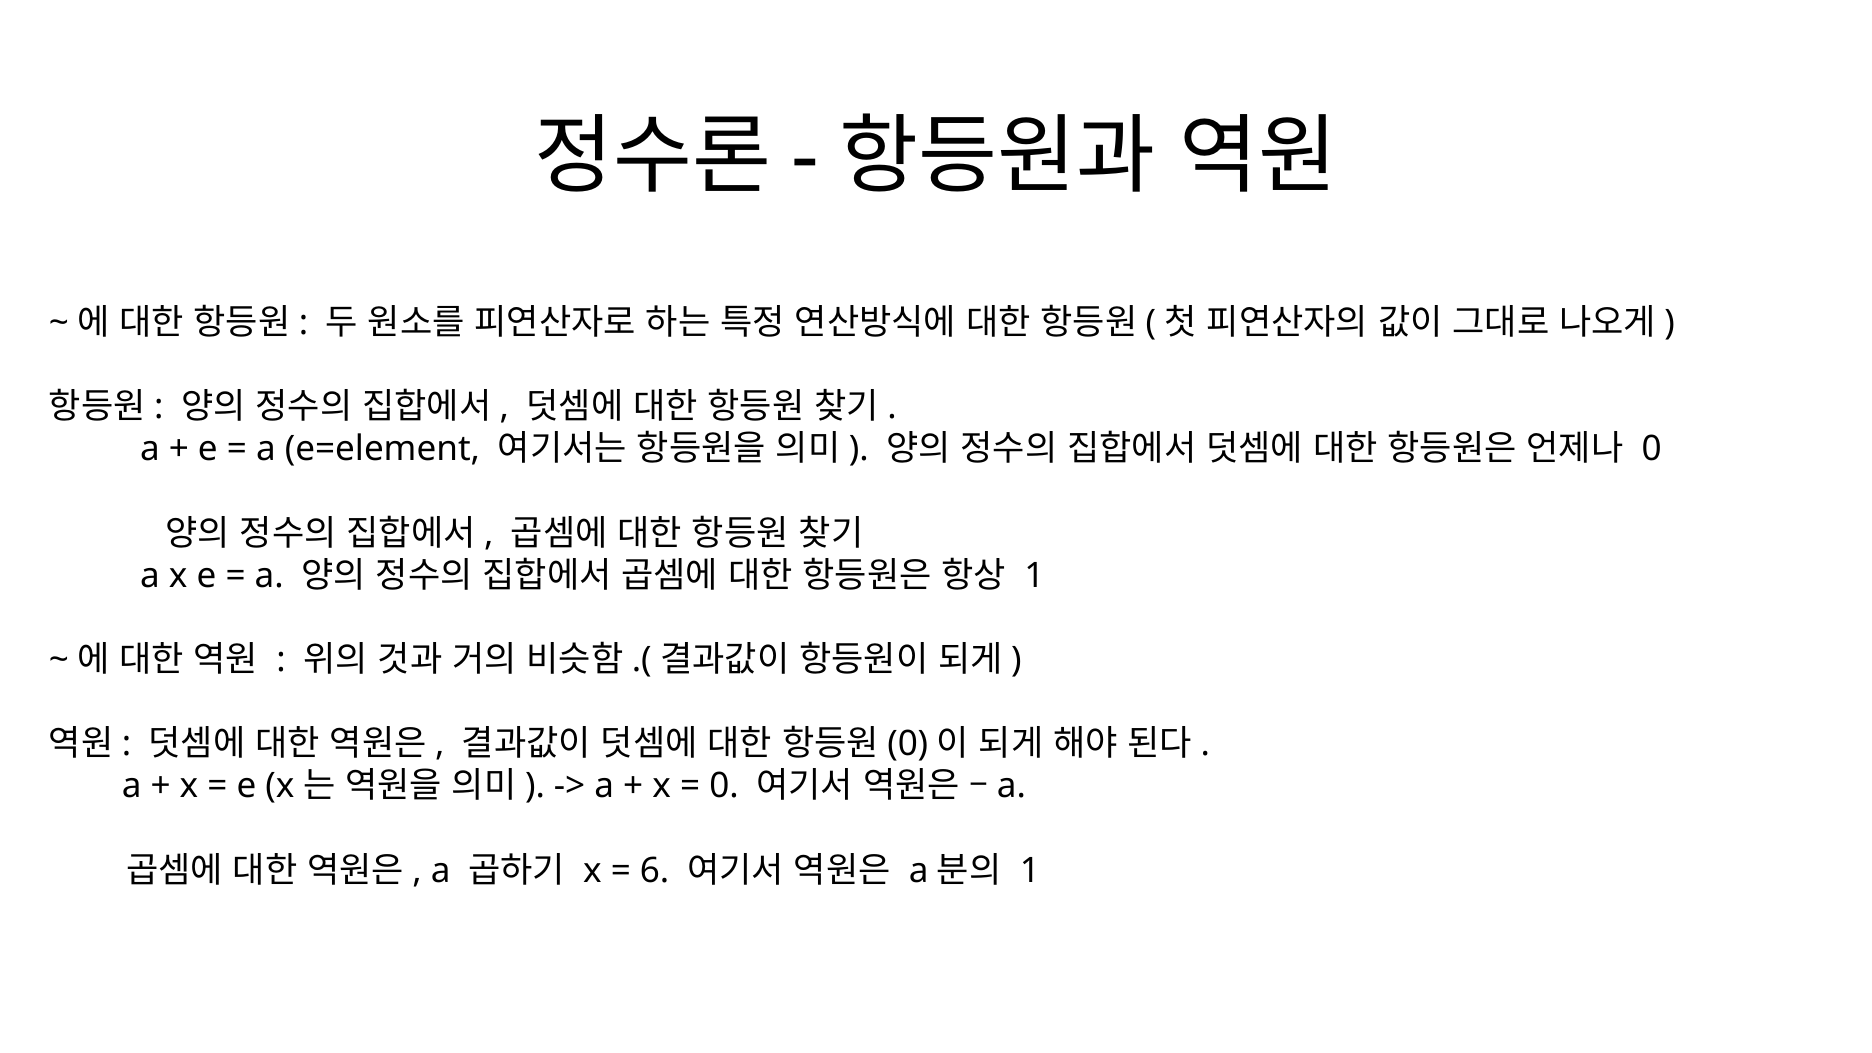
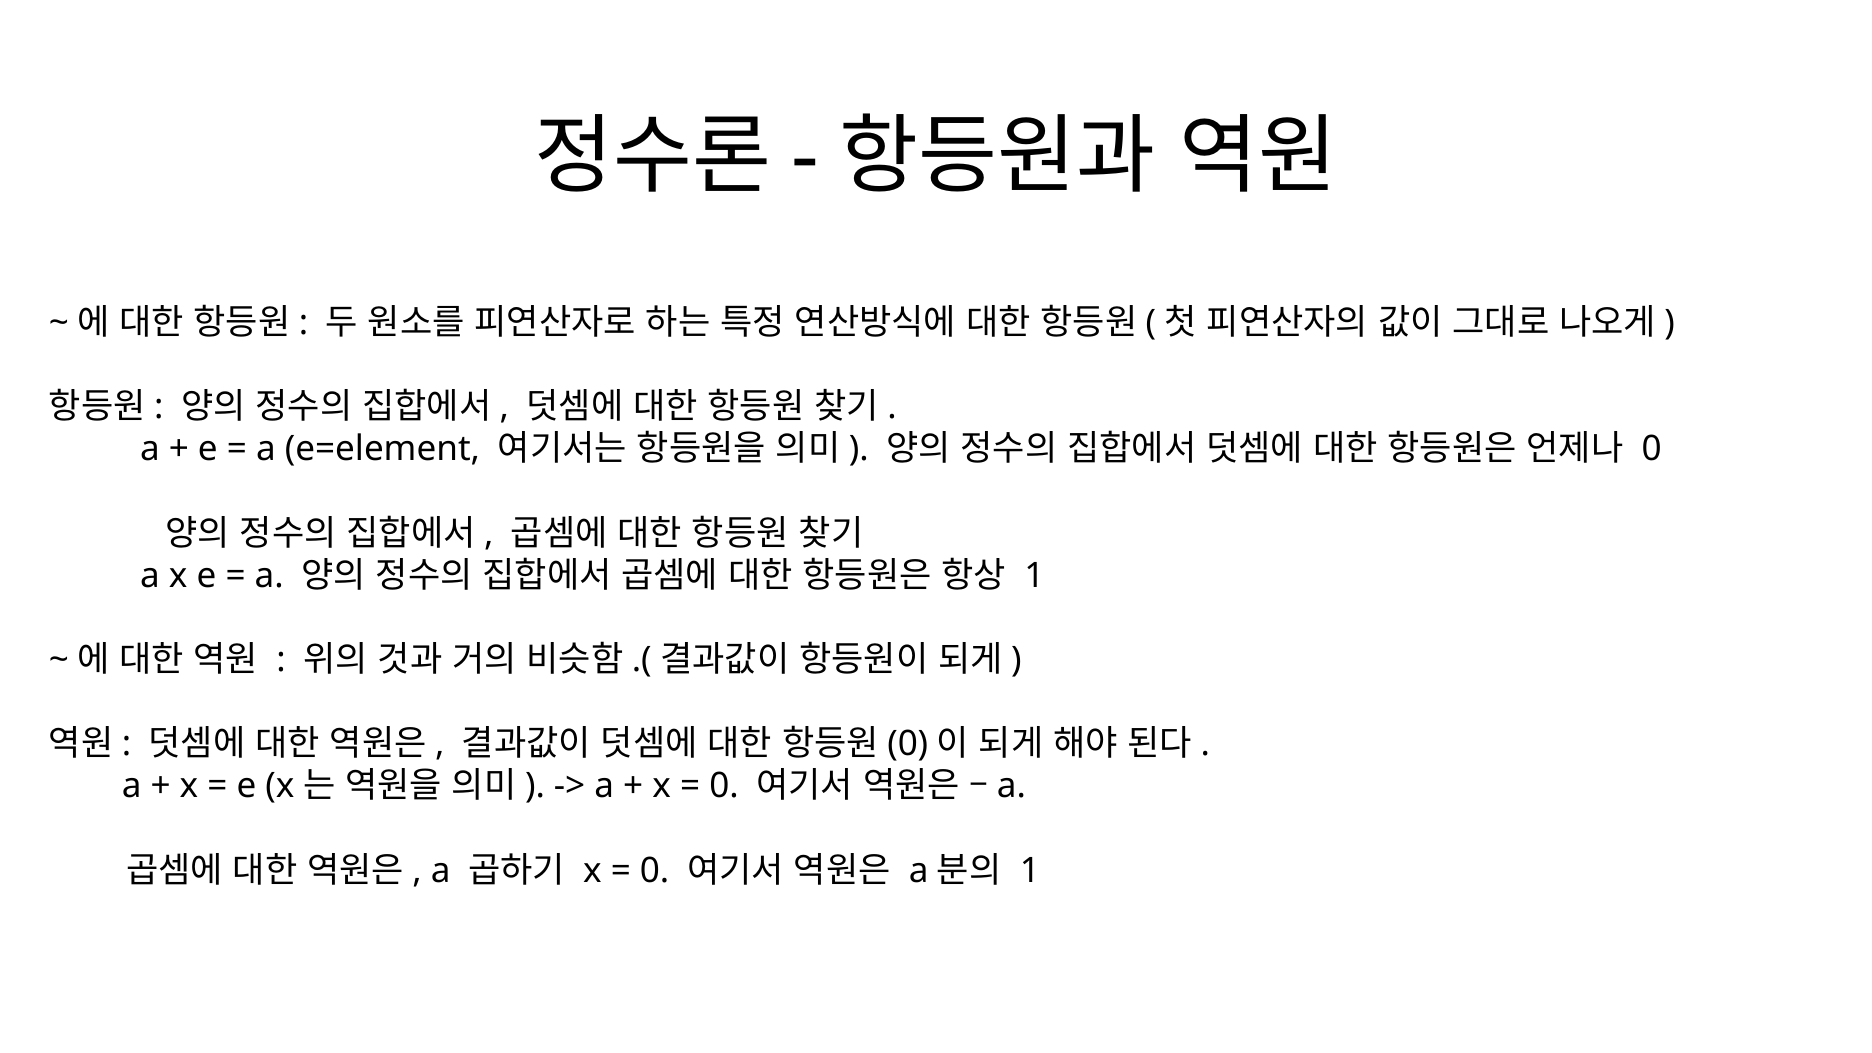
6 at (655, 870): 6 -> 0
